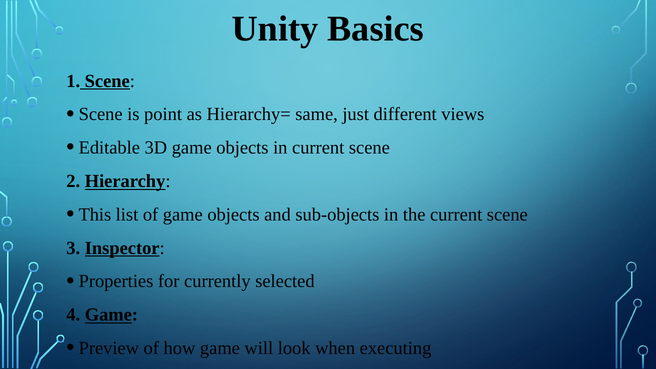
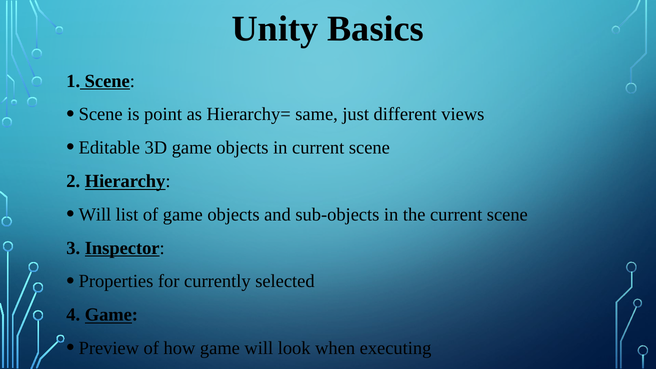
This at (95, 215): This -> Will
